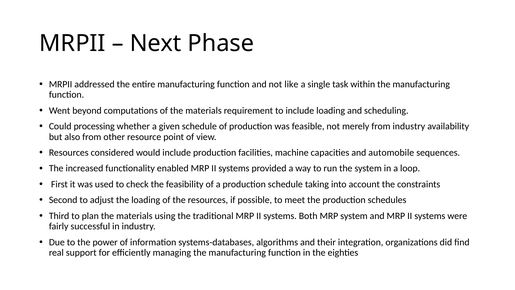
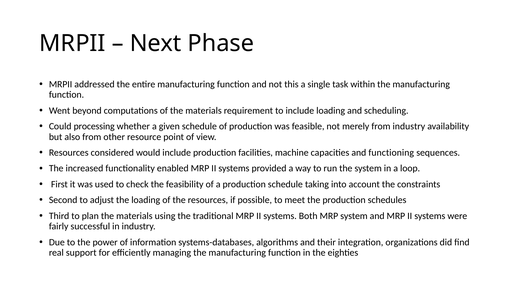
like: like -> this
automobile: automobile -> functioning
